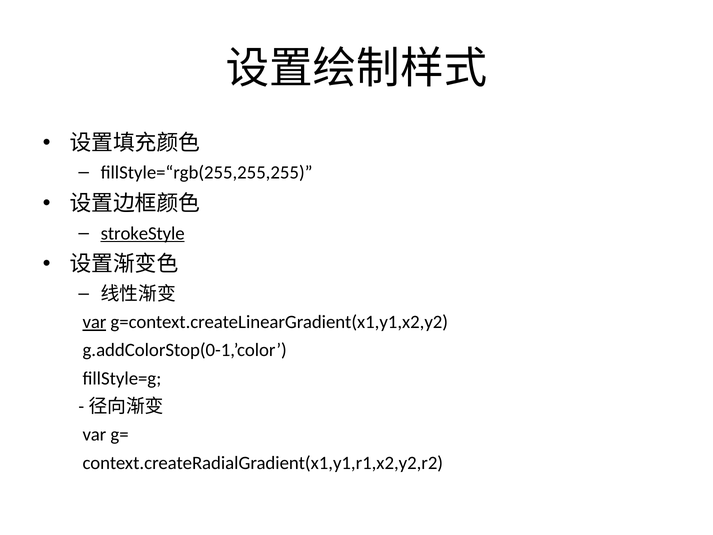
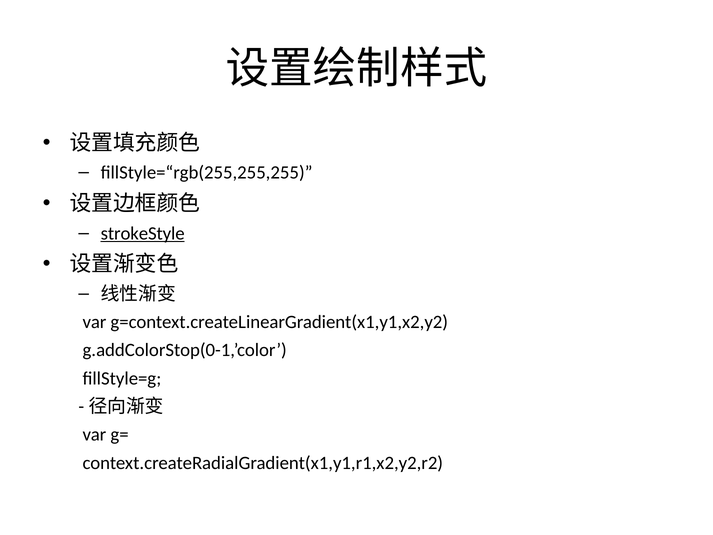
var at (94, 322) underline: present -> none
